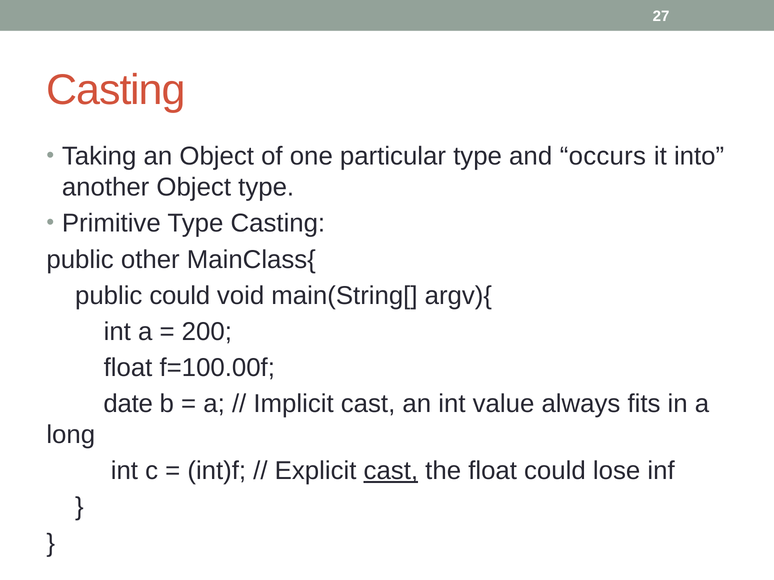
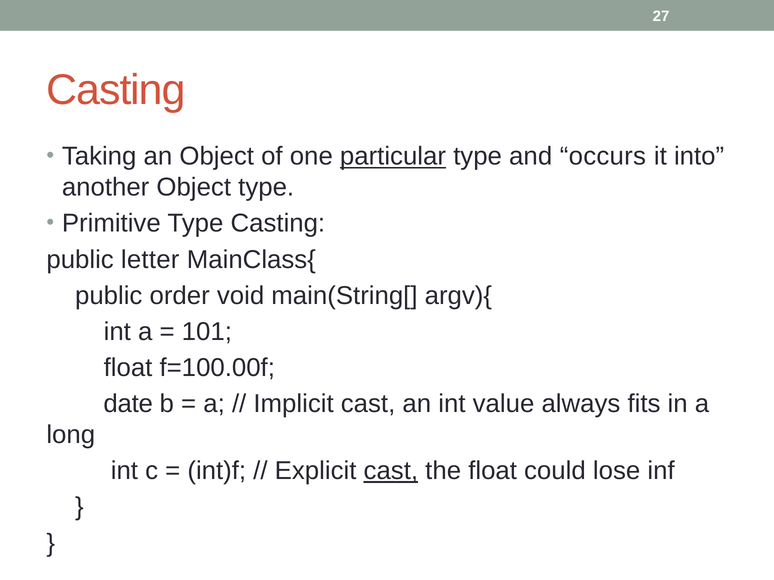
particular underline: none -> present
other: other -> letter
public could: could -> order
200: 200 -> 101
